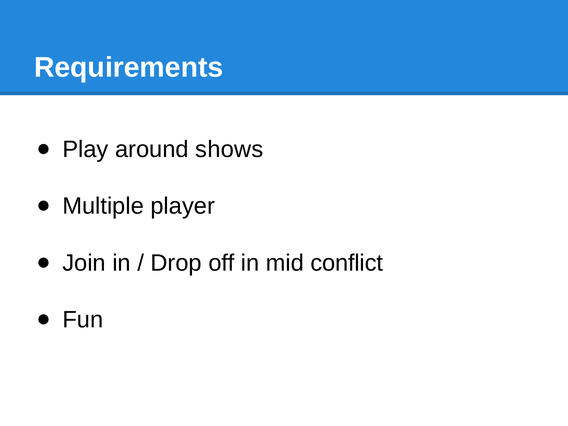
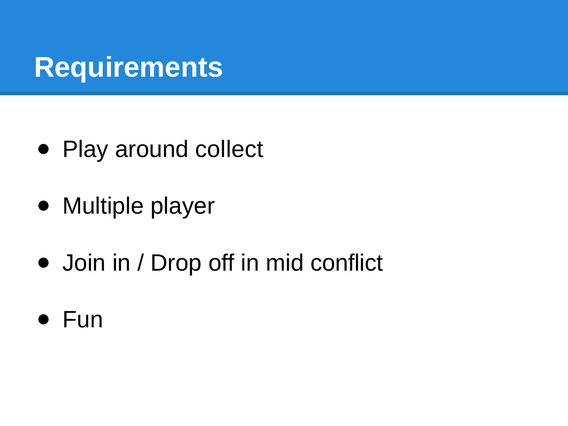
shows: shows -> collect
